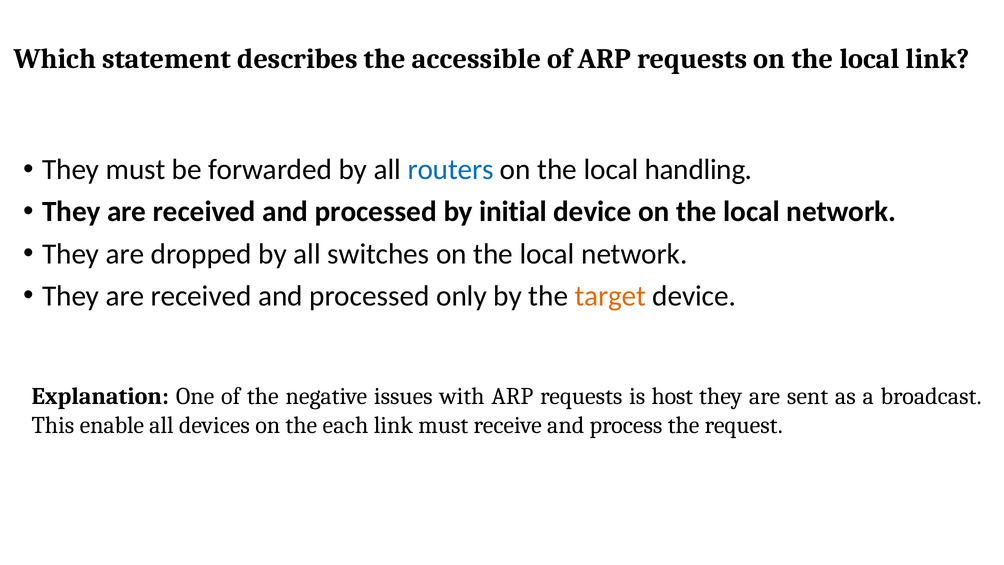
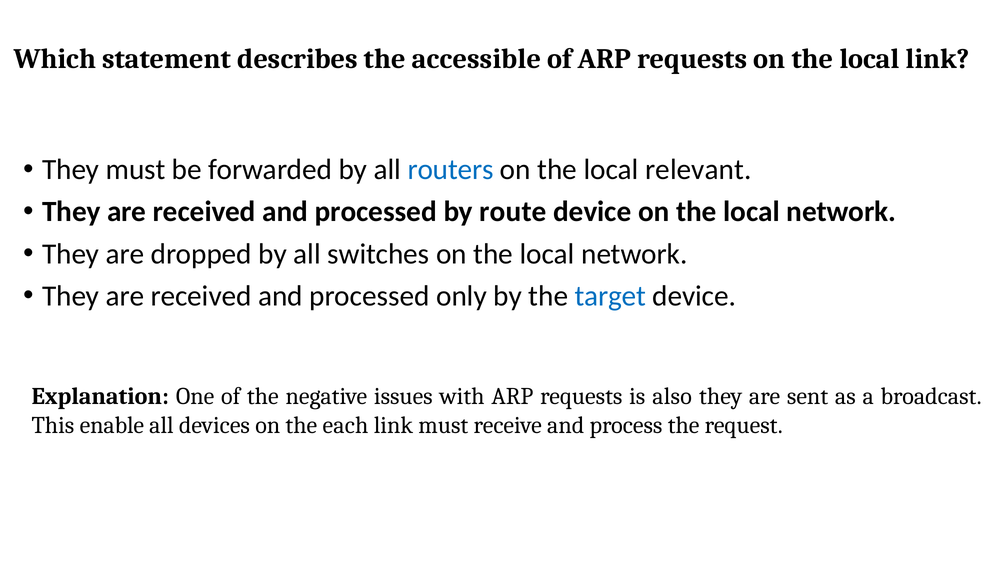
handling: handling -> relevant
initial: initial -> route
target colour: orange -> blue
host: host -> also
